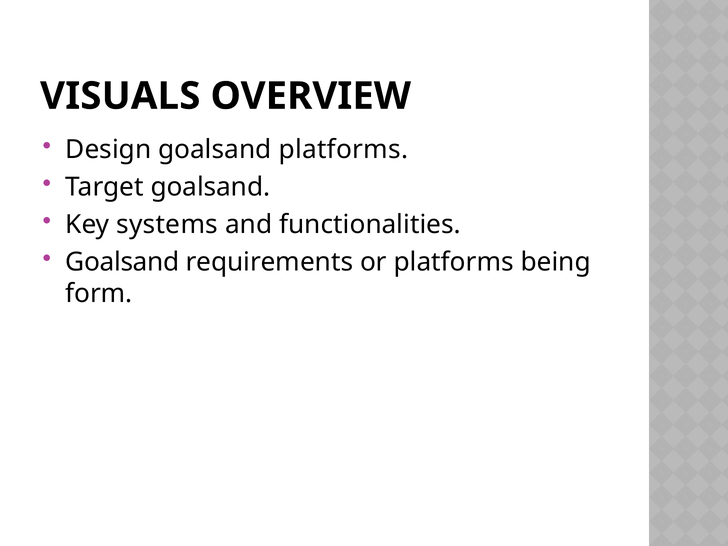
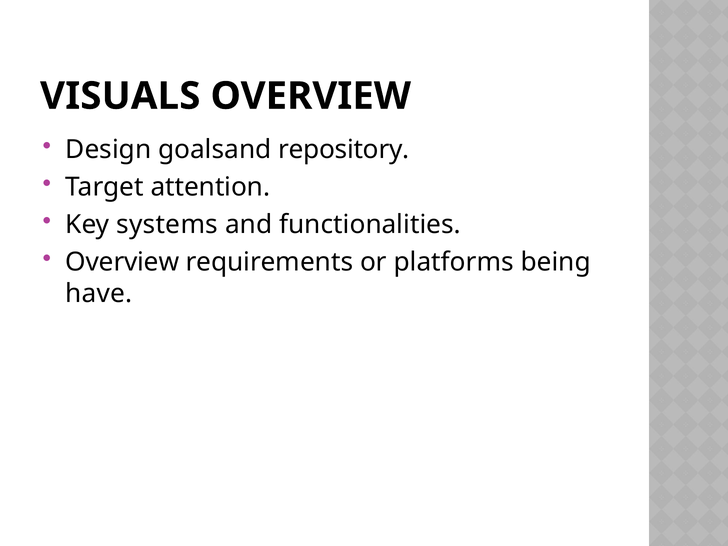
goalsand platforms: platforms -> repository
Target goalsand: goalsand -> attention
Goalsand at (122, 262): Goalsand -> Overview
form: form -> have
